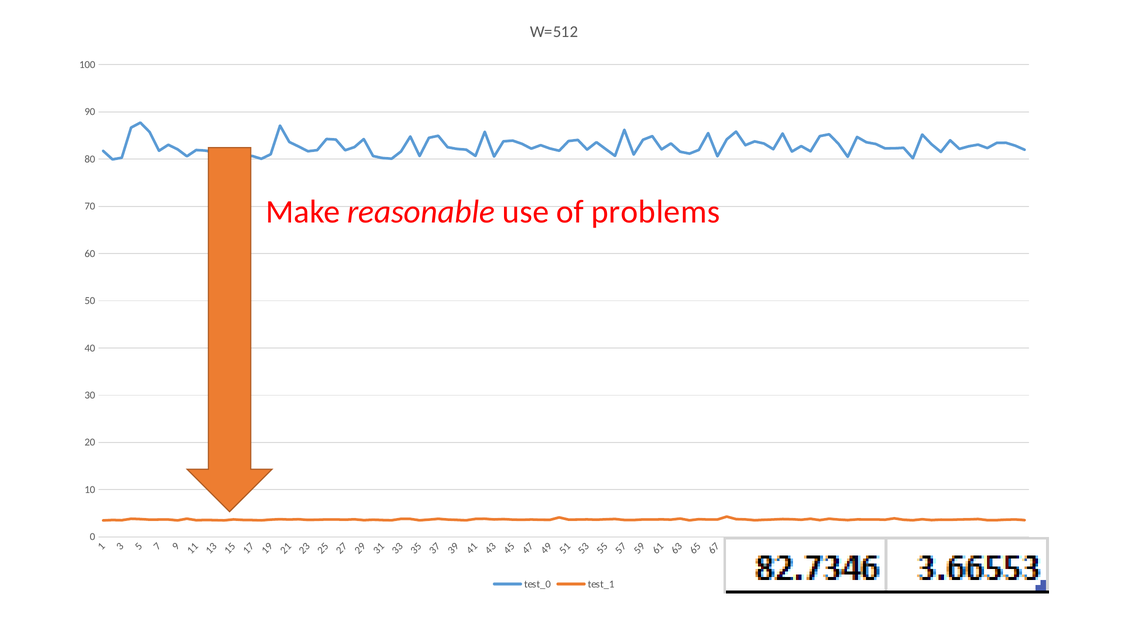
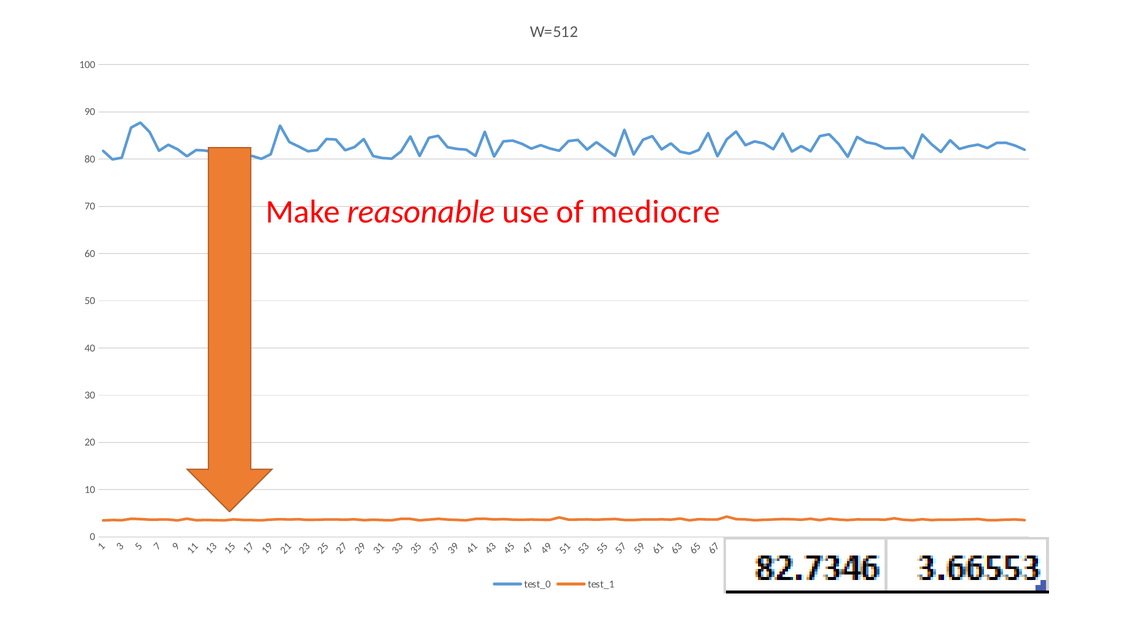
problems: problems -> mediocre
